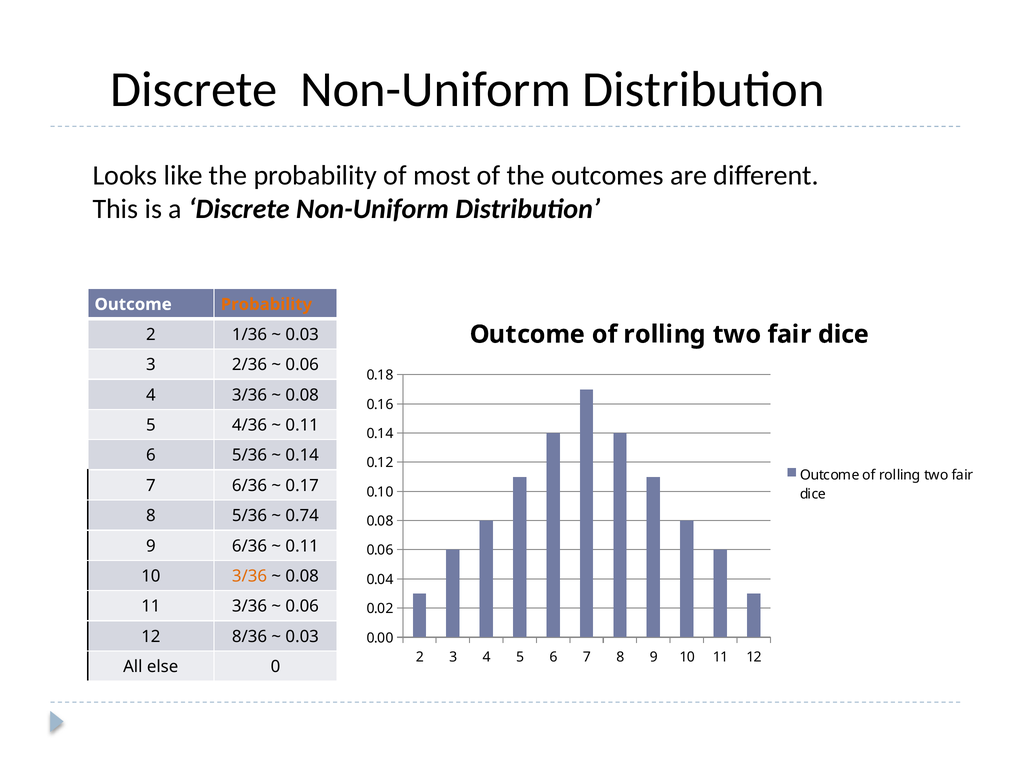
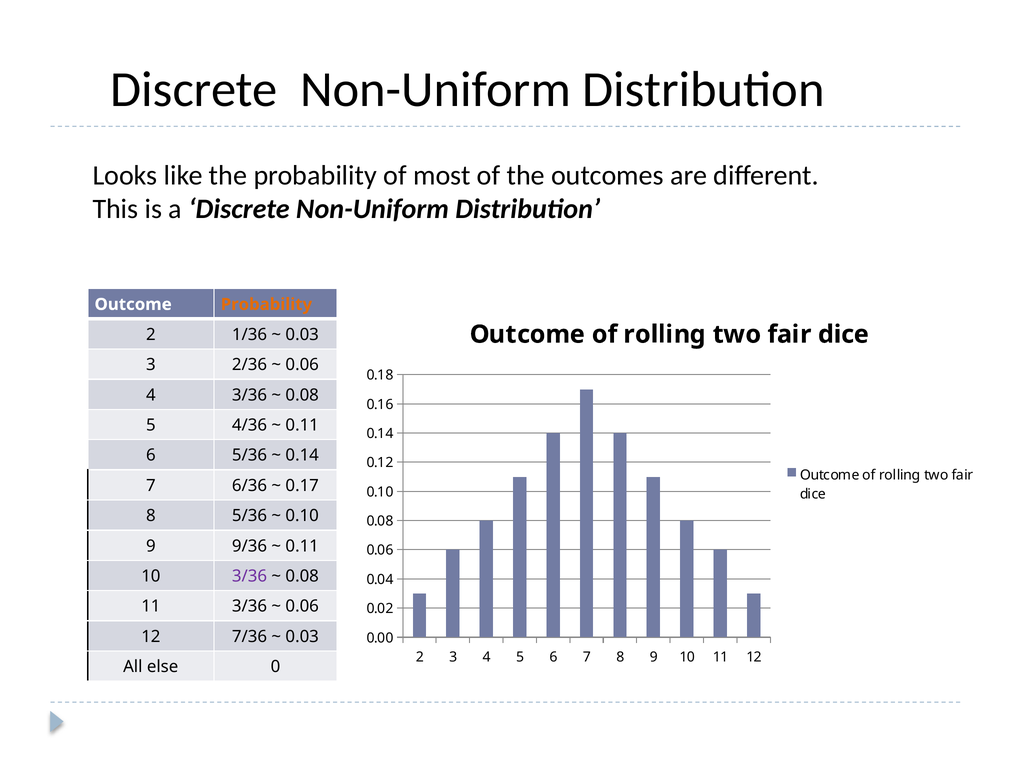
0.74 at (302, 516): 0.74 -> 0.10
9 6/36: 6/36 -> 9/36
3/36 at (250, 576) colour: orange -> purple
8/36: 8/36 -> 7/36
